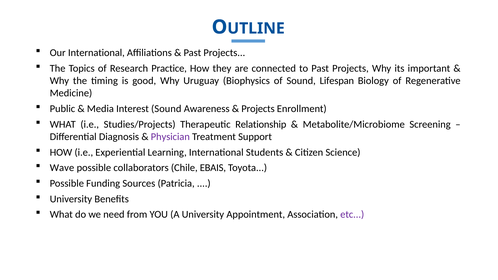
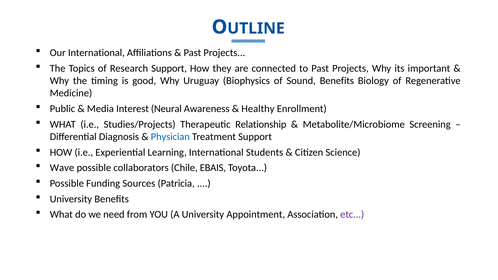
Research Practice: Practice -> Support
Sound Lifespan: Lifespan -> Benefits
Interest Sound: Sound -> Neural
Projects at (258, 109): Projects -> Healthy
Physician colour: purple -> blue
